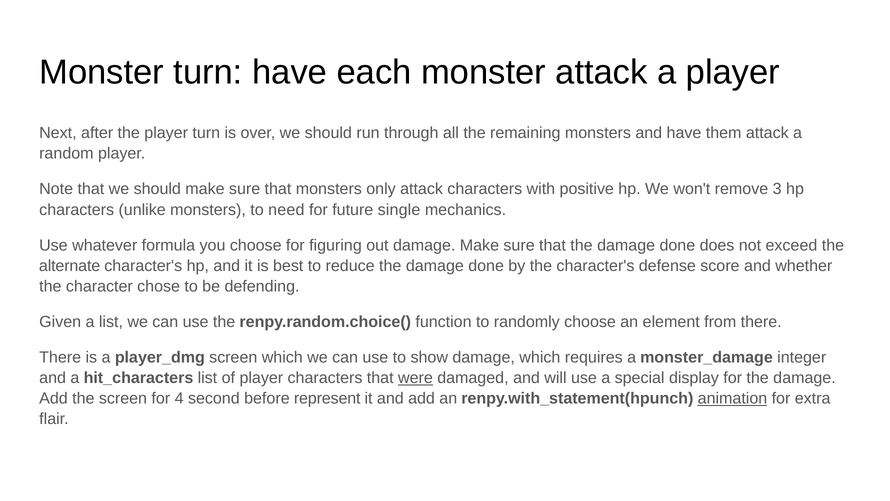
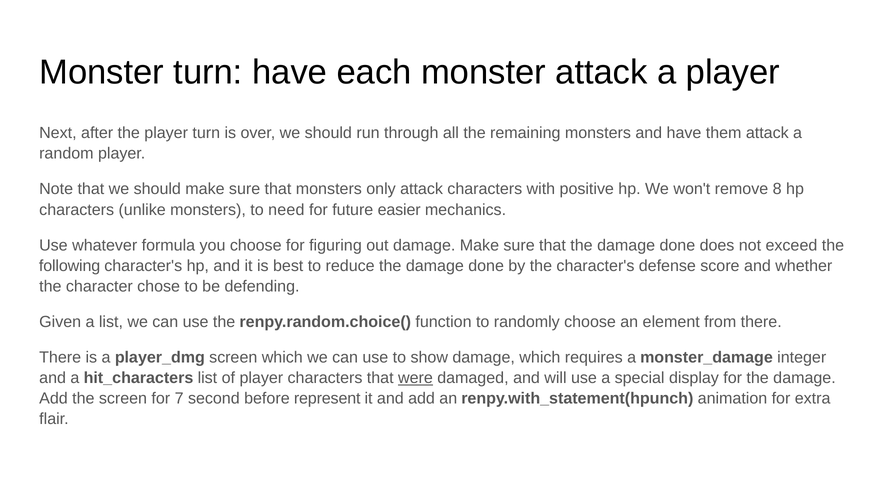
3: 3 -> 8
single: single -> easier
alternate: alternate -> following
4: 4 -> 7
animation underline: present -> none
